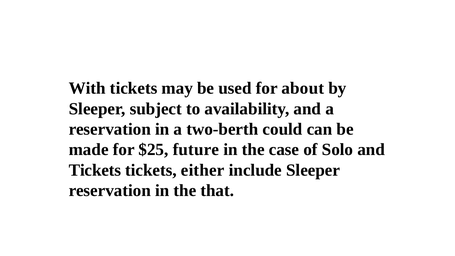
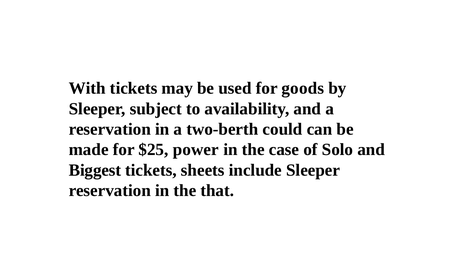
about: about -> goods
future: future -> power
Tickets at (95, 170): Tickets -> Biggest
either: either -> sheets
